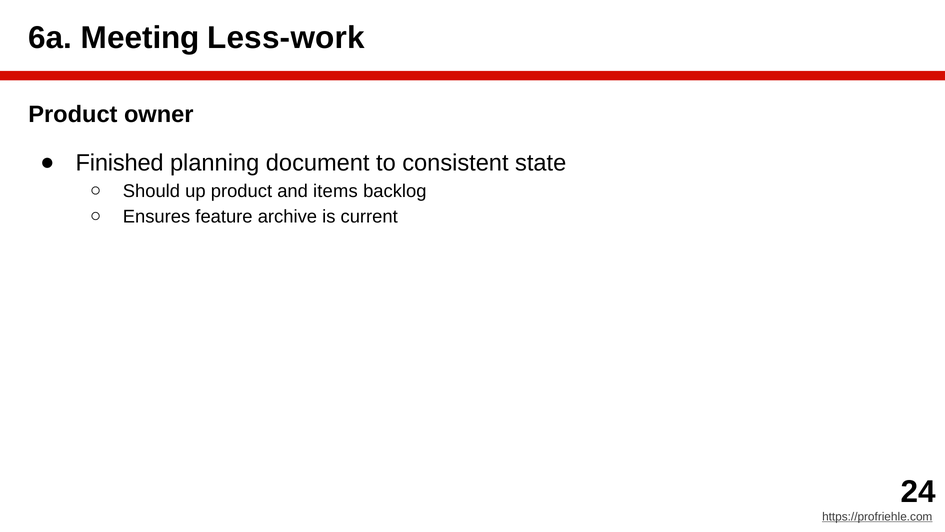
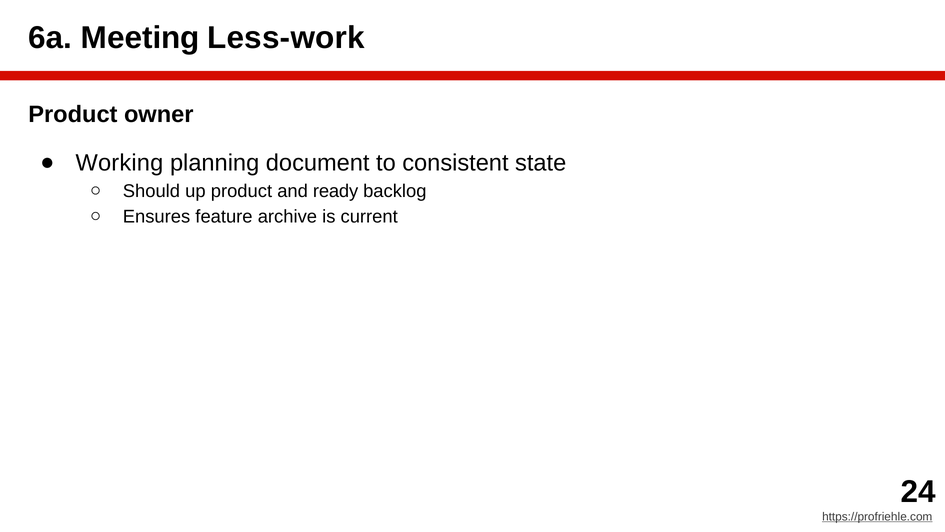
Finished: Finished -> Working
items: items -> ready
